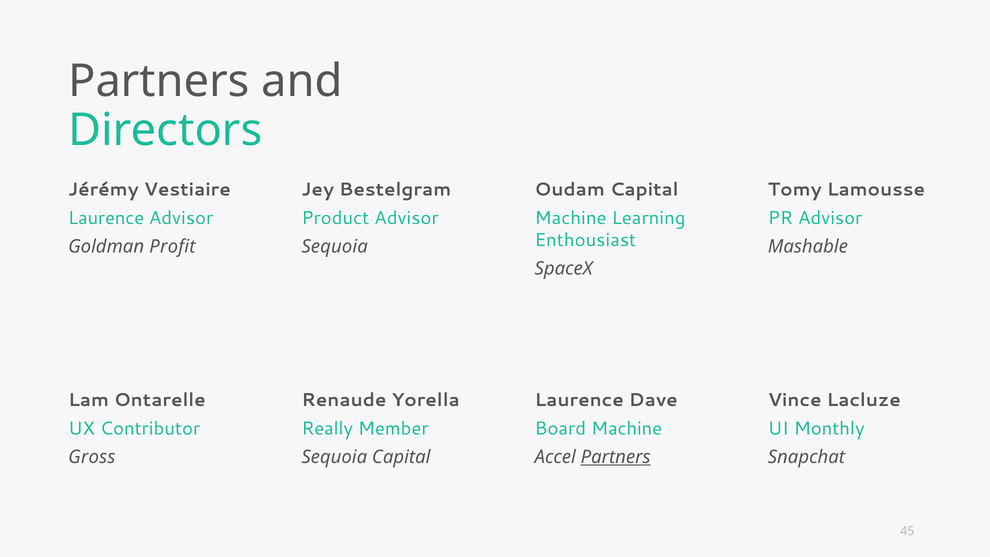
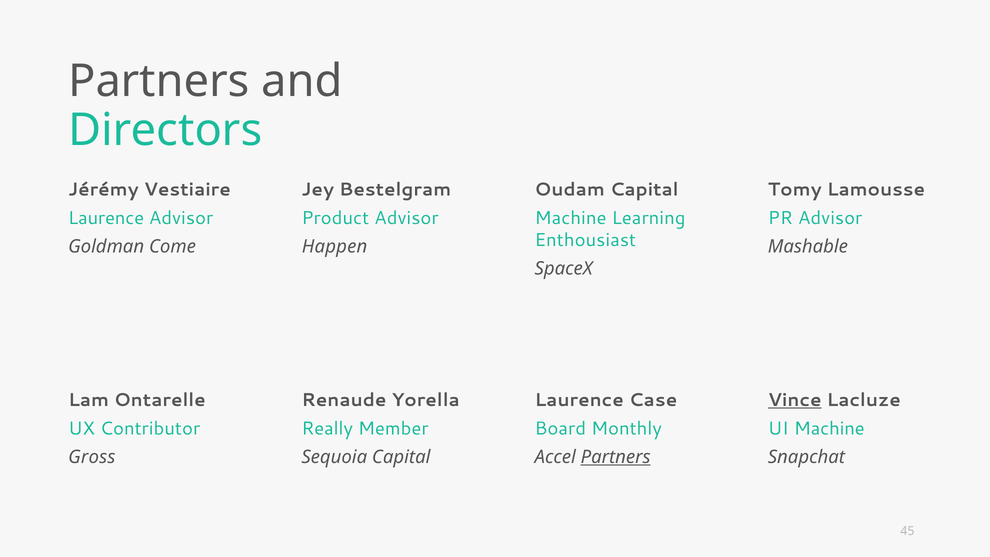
Profit: Profit -> Come
Sequoia at (335, 246): Sequoia -> Happen
Dave: Dave -> Case
Vince underline: none -> present
Board Machine: Machine -> Monthly
UI Monthly: Monthly -> Machine
